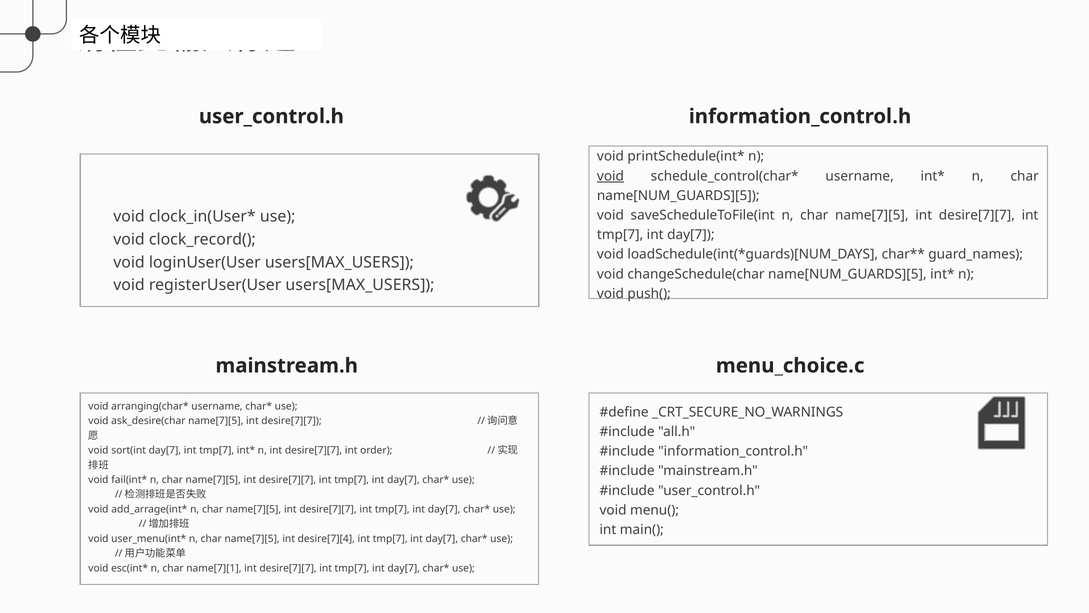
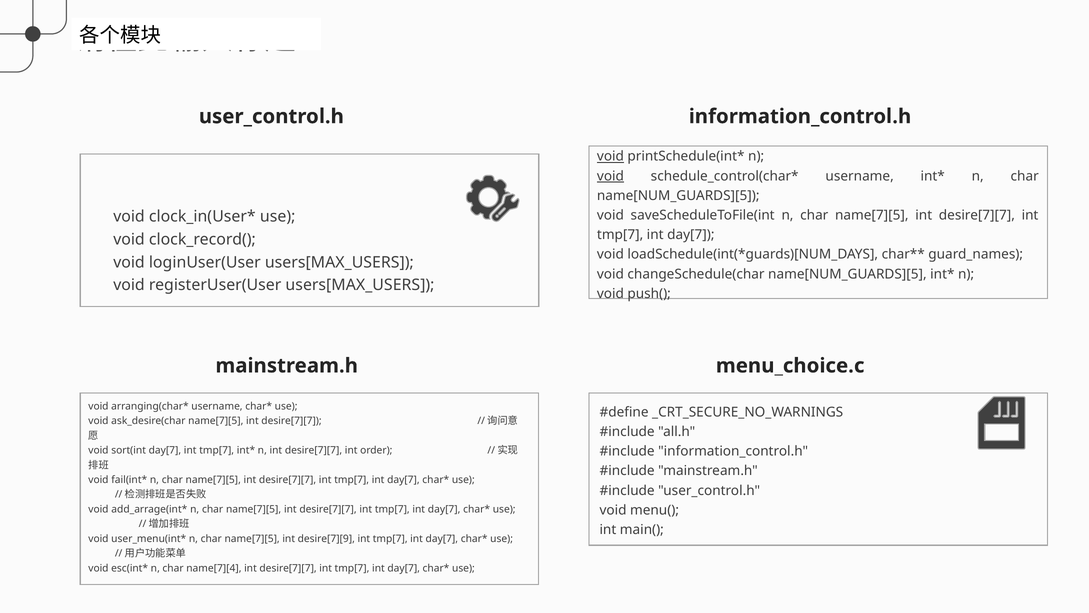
void at (610, 156) underline: none -> present
desire[7][4: desire[7][4 -> desire[7][9
name[7][1: name[7][1 -> name[7][4
